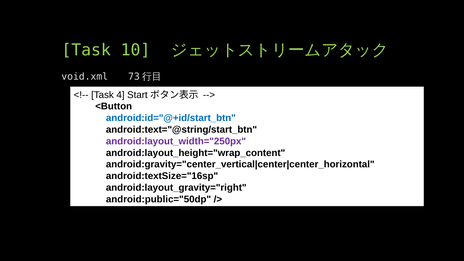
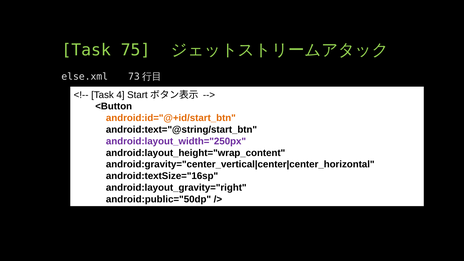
10: 10 -> 75
void.xml: void.xml -> else.xml
android:id="@+id/start_btn colour: blue -> orange
